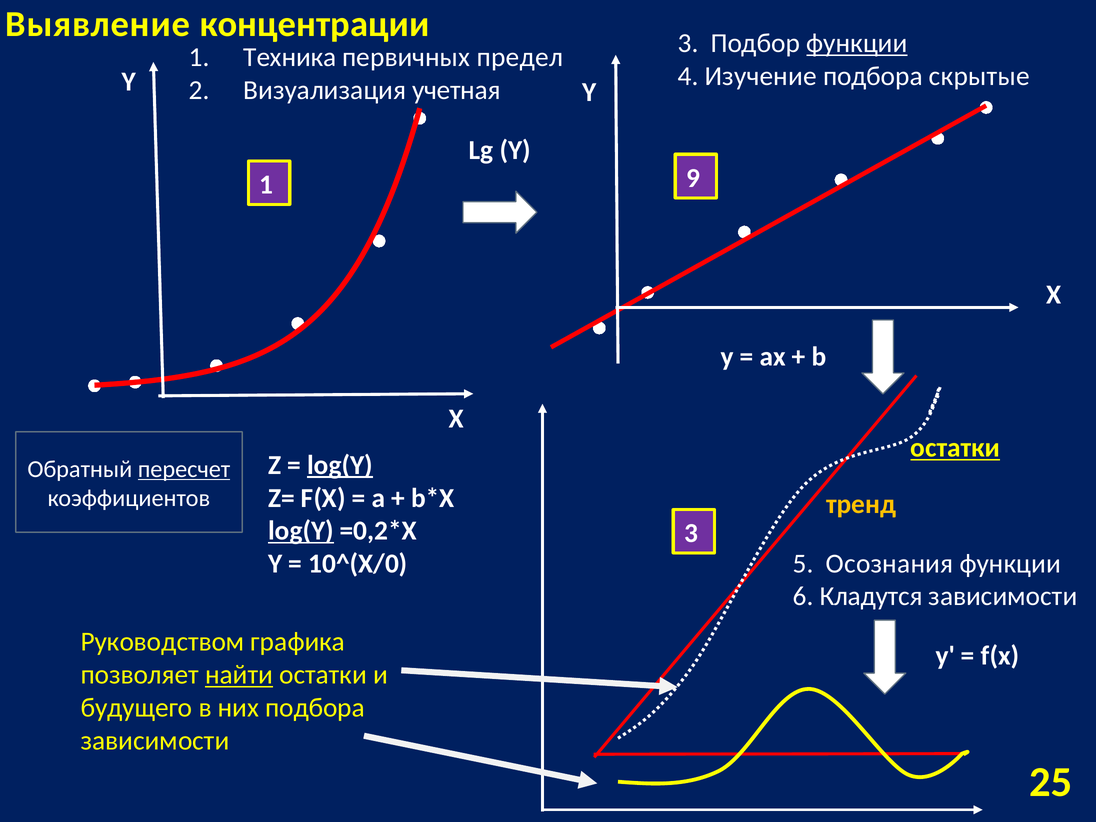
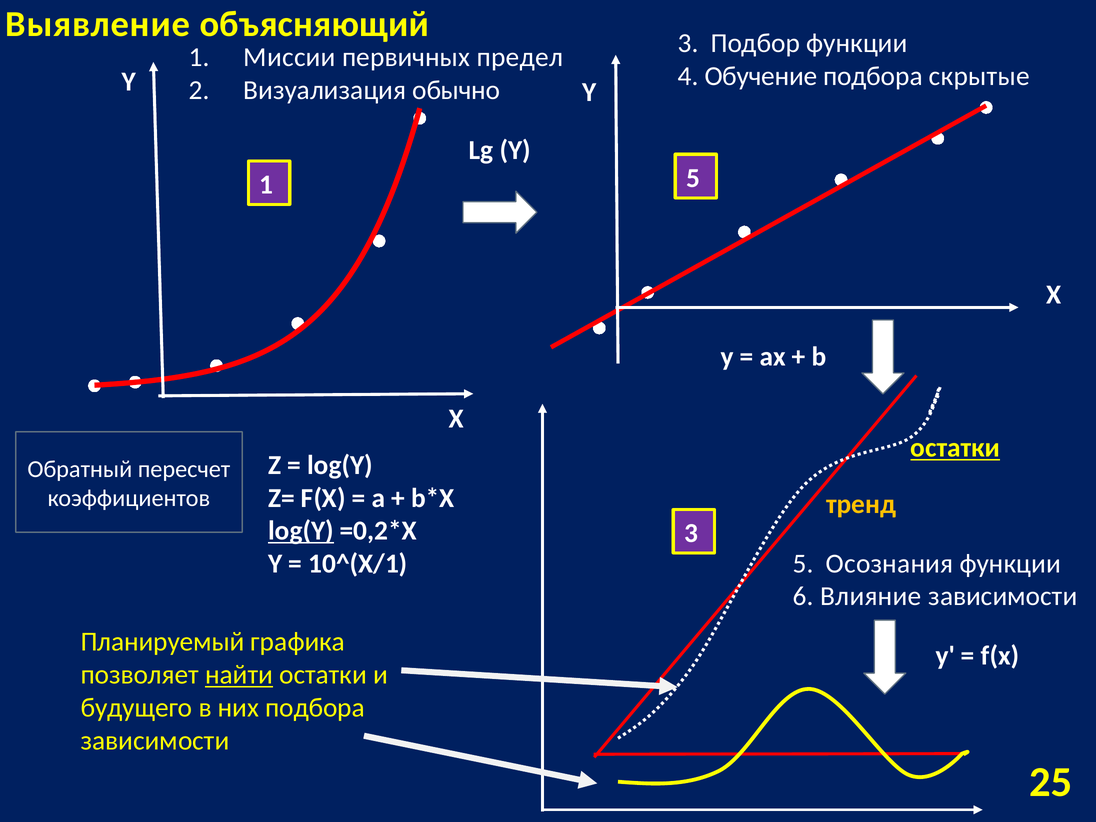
концентрации: концентрации -> объясняющий
функции at (857, 43) underline: present -> none
Техника: Техника -> Миссии
Изучение: Изучение -> Обучение
учетная: учетная -> обычно
1 9: 9 -> 5
log(Y at (340, 465) underline: present -> none
пересчет underline: present -> none
10^(X/0: 10^(X/0 -> 10^(X/1
Кладутся: Кладутся -> Влияние
Руководством: Руководством -> Планируемый
